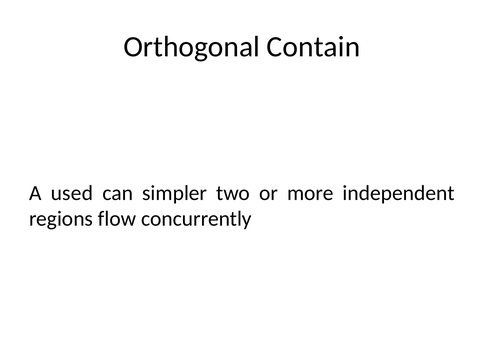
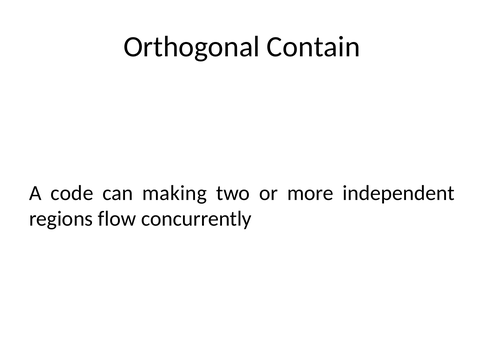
used: used -> code
simpler: simpler -> making
